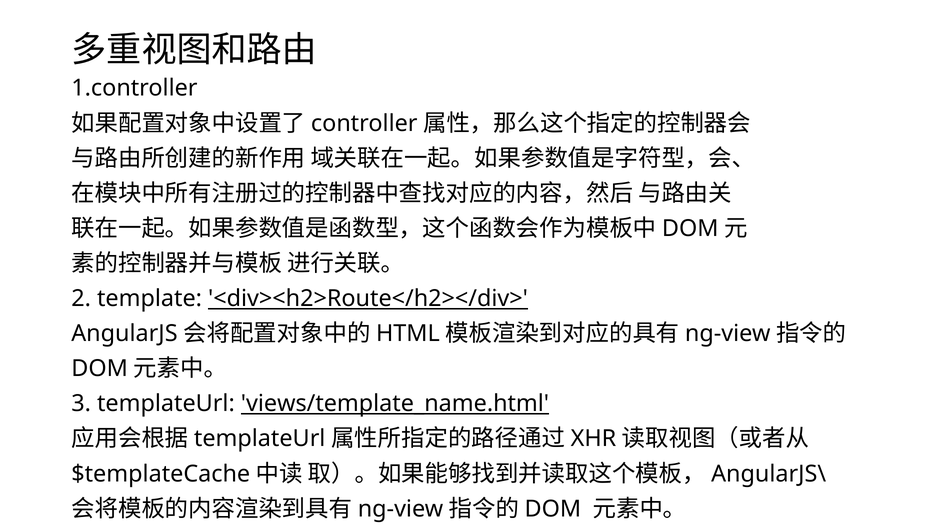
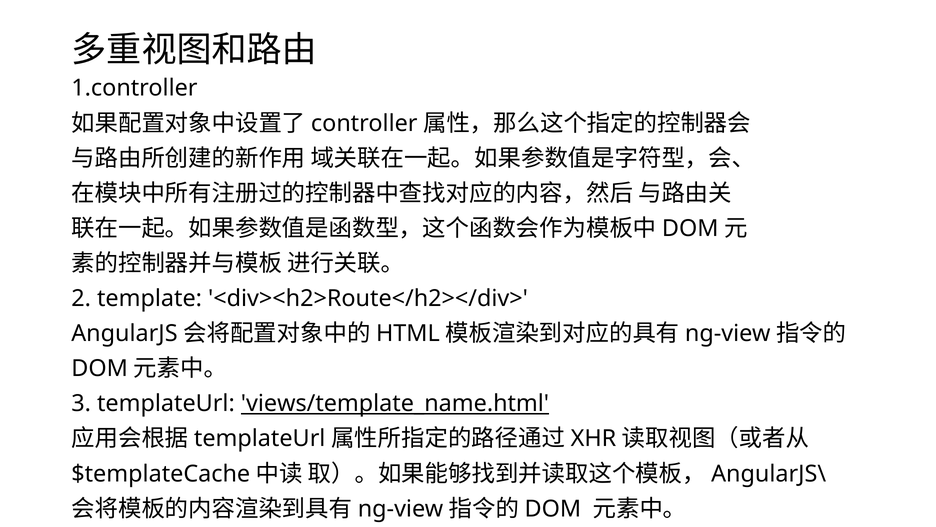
<div><h2>Route</h2></div> underline: present -> none
